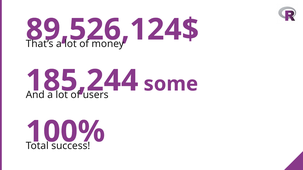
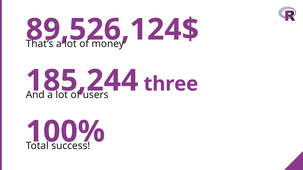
some: some -> three
